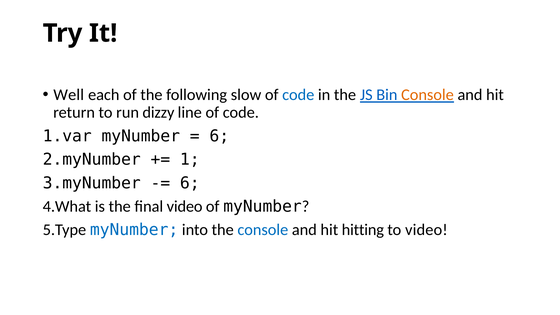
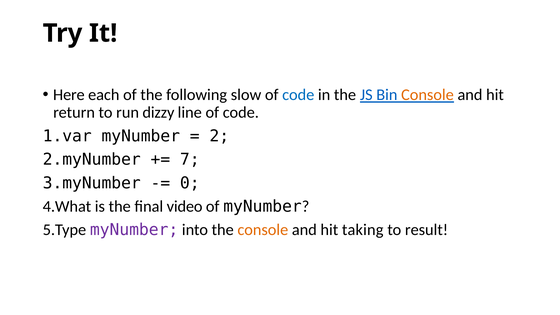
Well: Well -> Here
6 at (219, 136): 6 -> 2
1: 1 -> 7
6 at (190, 183): 6 -> 0
myNumber at (134, 230) colour: blue -> purple
console at (263, 230) colour: blue -> orange
hitting: hitting -> taking
to video: video -> result
